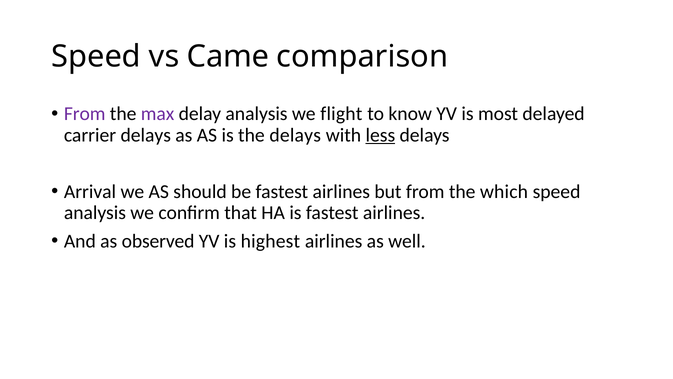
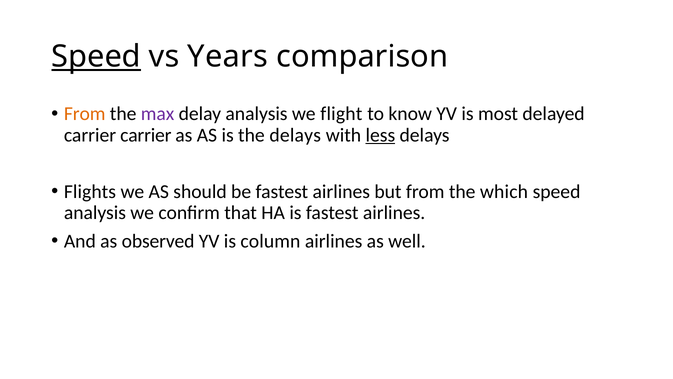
Speed at (96, 57) underline: none -> present
Came: Came -> Years
From at (85, 114) colour: purple -> orange
carrier delays: delays -> carrier
Arrival: Arrival -> Flights
highest: highest -> column
